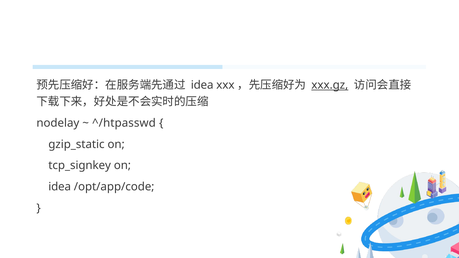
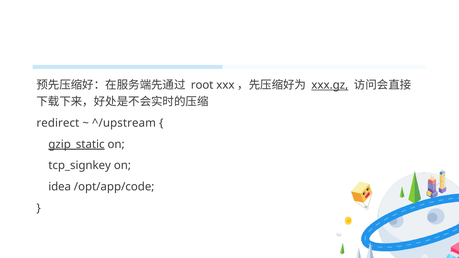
idea at (202, 85): idea -> root
nodelay: nodelay -> redirect
^/htpasswd: ^/htpasswd -> ^/upstream
gzip_static underline: none -> present
